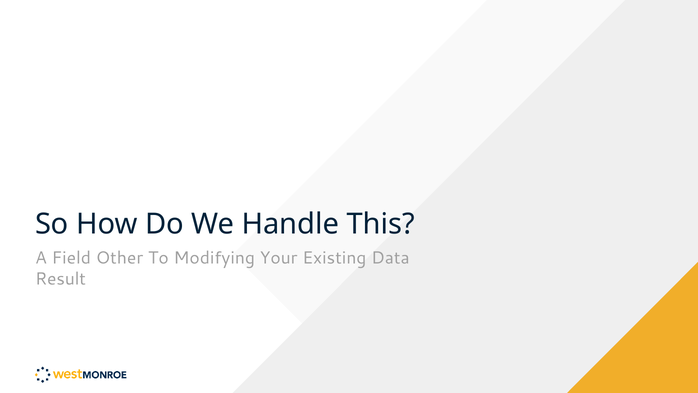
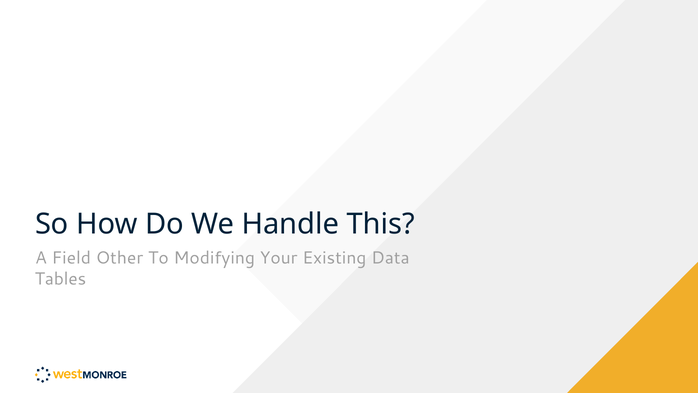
Result: Result -> Tables
